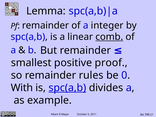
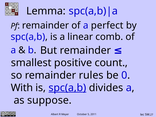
integer: integer -> perfect
comb underline: present -> none
proof: proof -> count
example: example -> suppose
